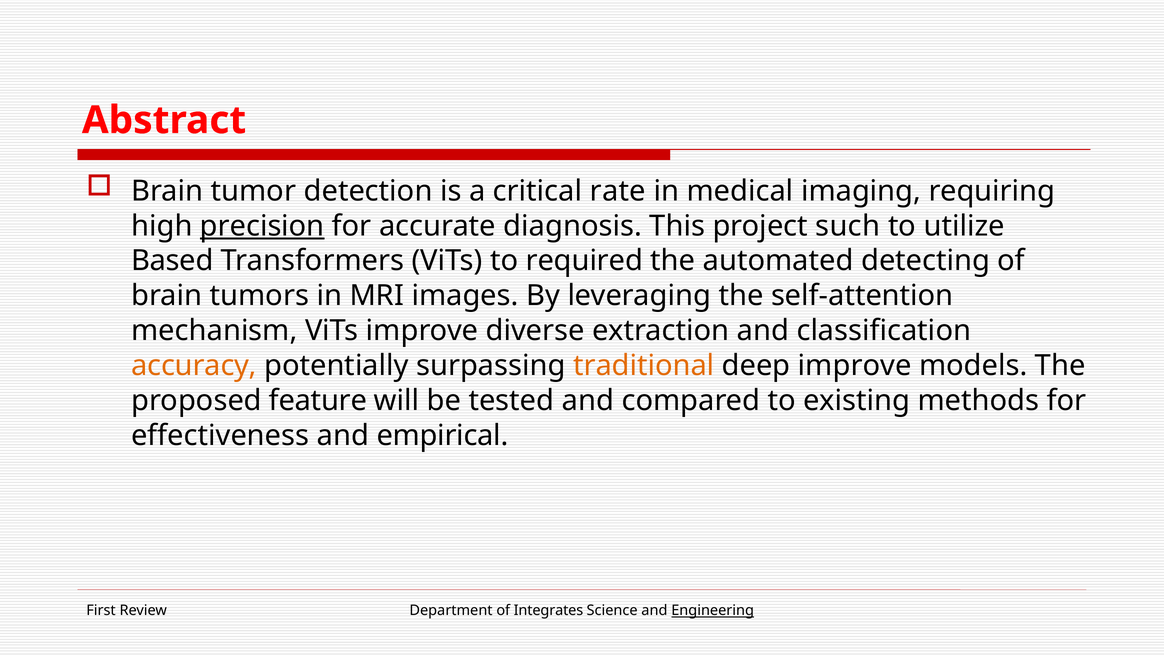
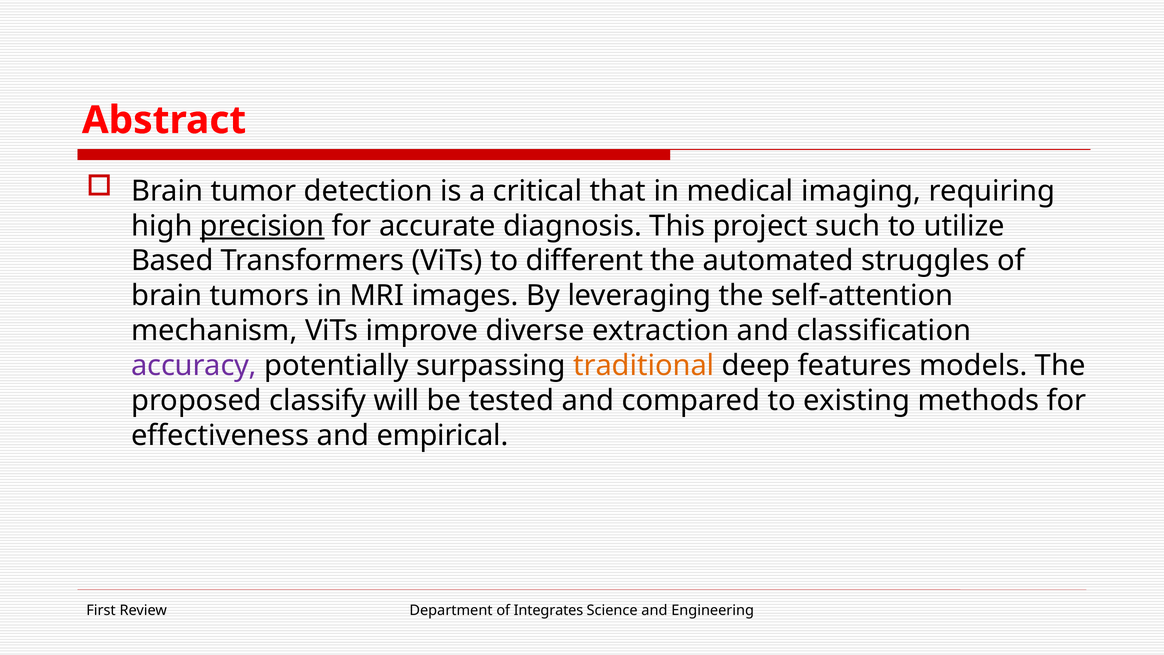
rate: rate -> that
required: required -> different
detecting: detecting -> struggles
accuracy colour: orange -> purple
deep improve: improve -> features
feature: feature -> classify
Engineering underline: present -> none
